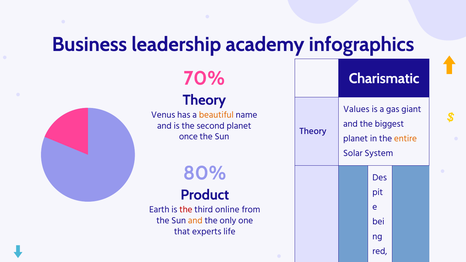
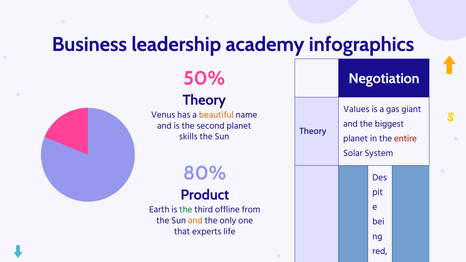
70%: 70% -> 50%
Charismatic: Charismatic -> Negotiation
once: once -> skills
entire colour: orange -> red
the at (186, 210) colour: red -> green
online: online -> offline
